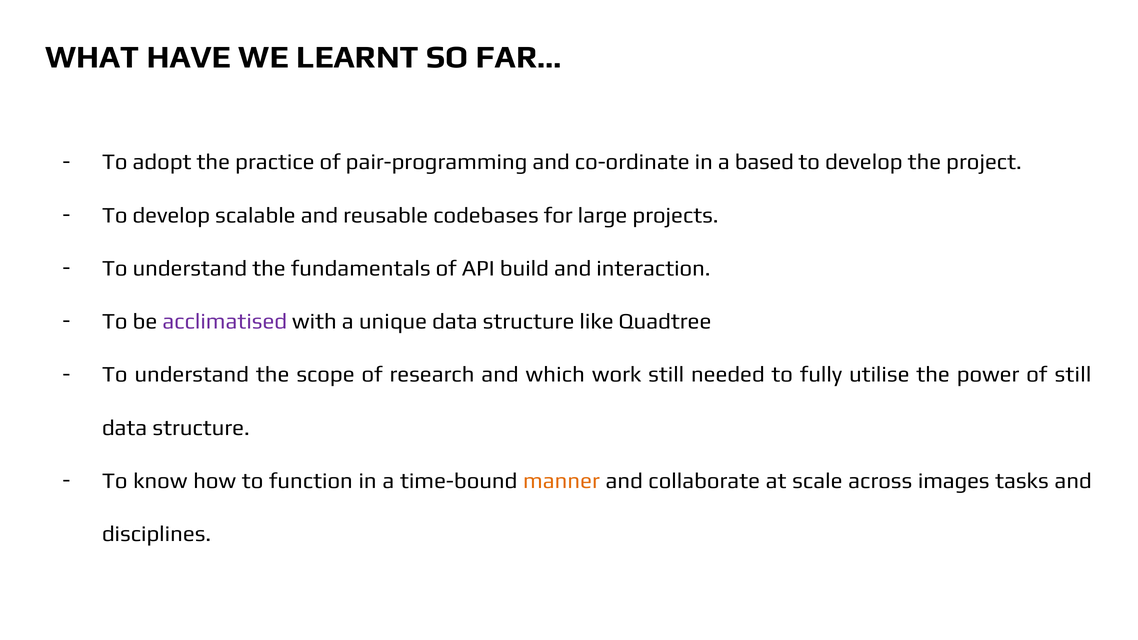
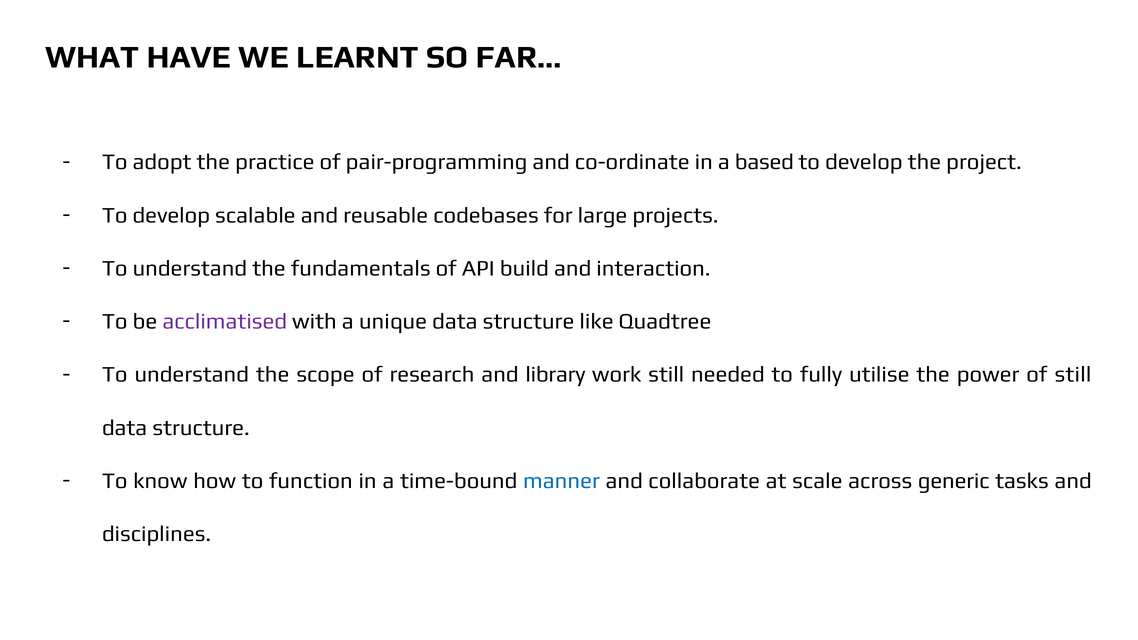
which: which -> library
manner colour: orange -> blue
images: images -> generic
